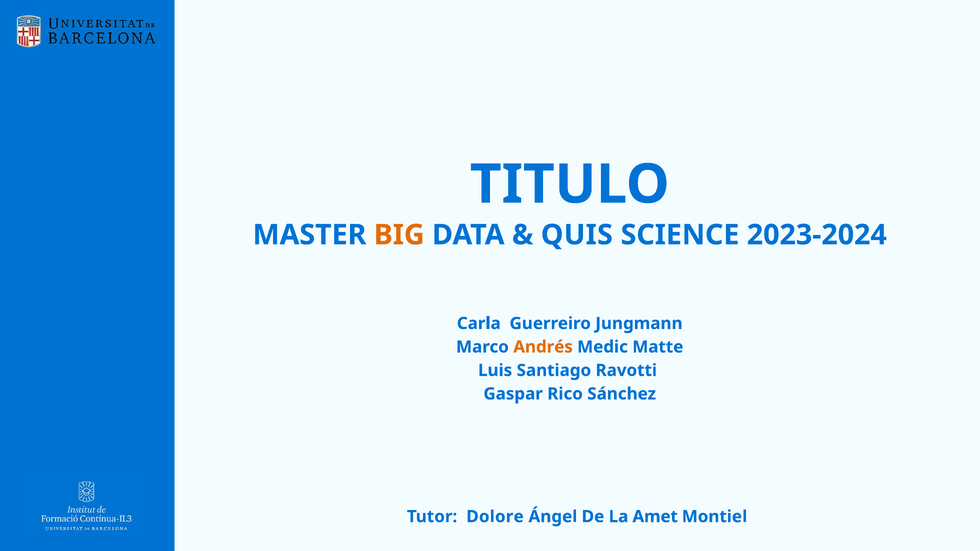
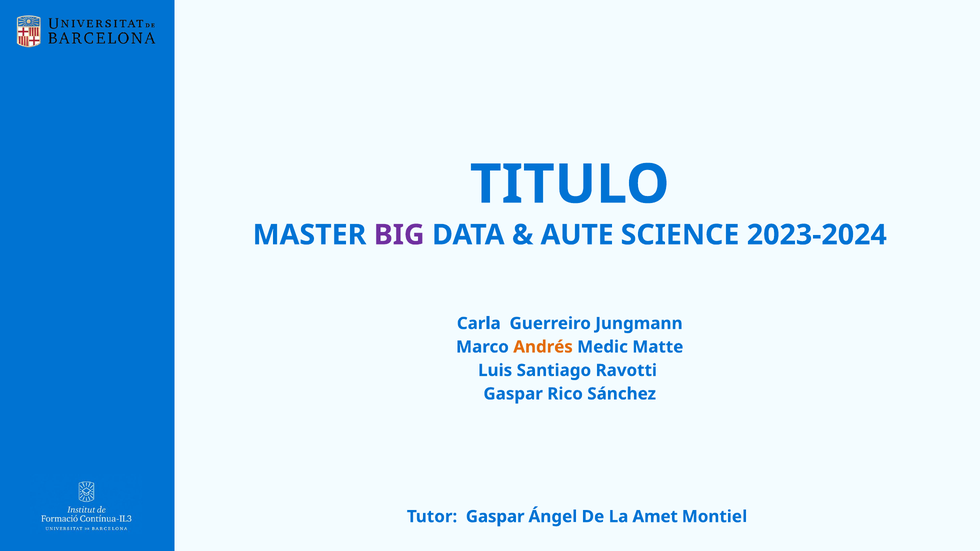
BIG colour: orange -> purple
QUIS: QUIS -> AUTE
Tutor Dolore: Dolore -> Gaspar
